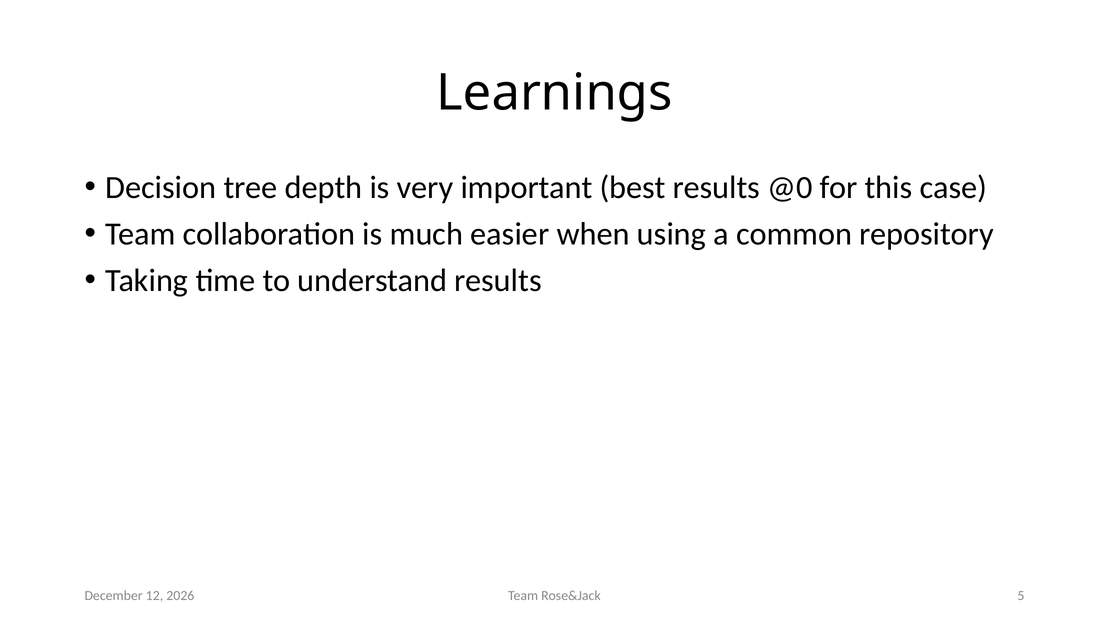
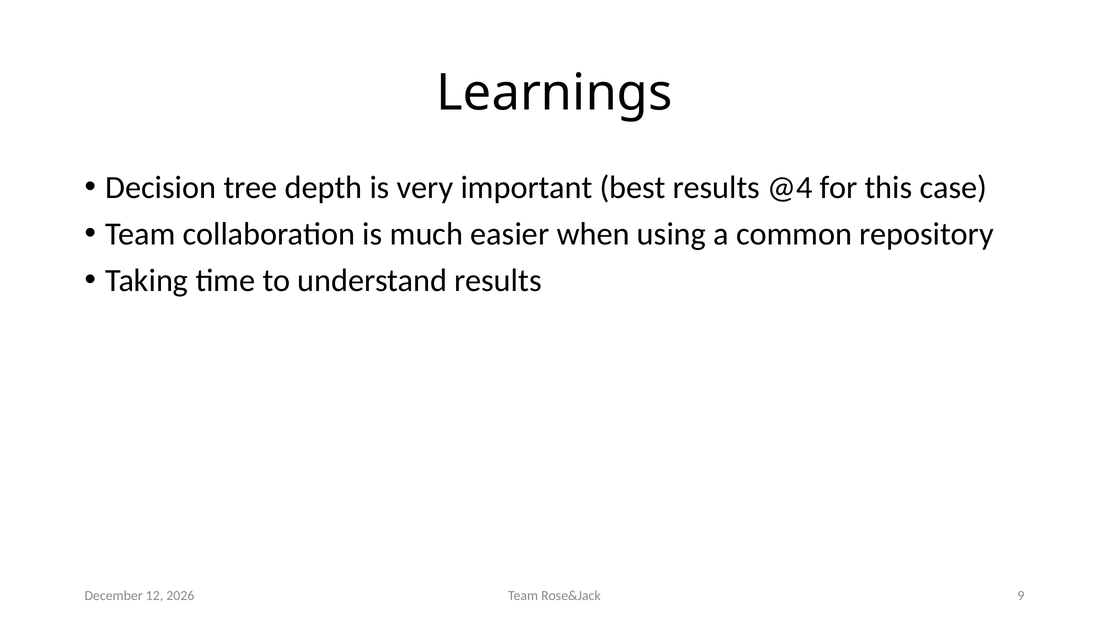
@0: @0 -> @4
5: 5 -> 9
